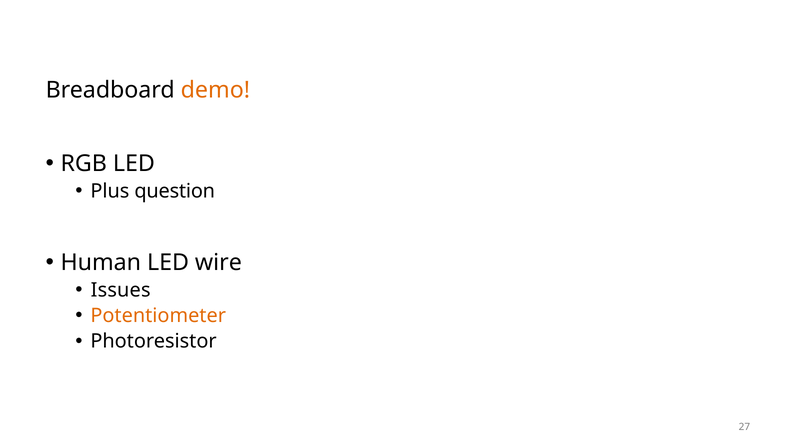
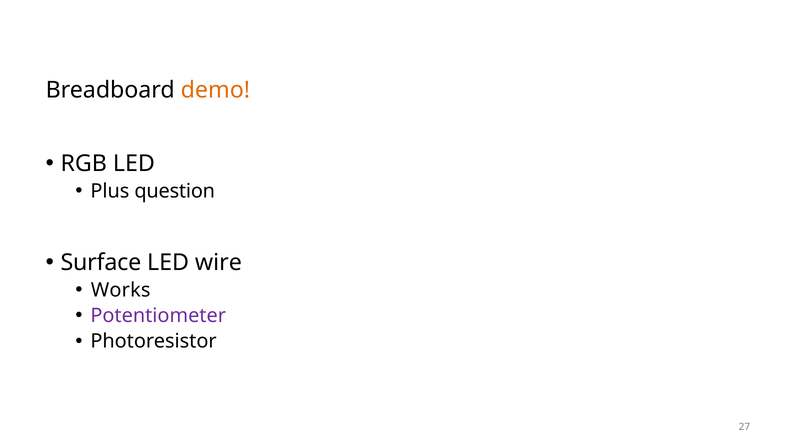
Human: Human -> Surface
Issues: Issues -> Works
Potentiometer colour: orange -> purple
